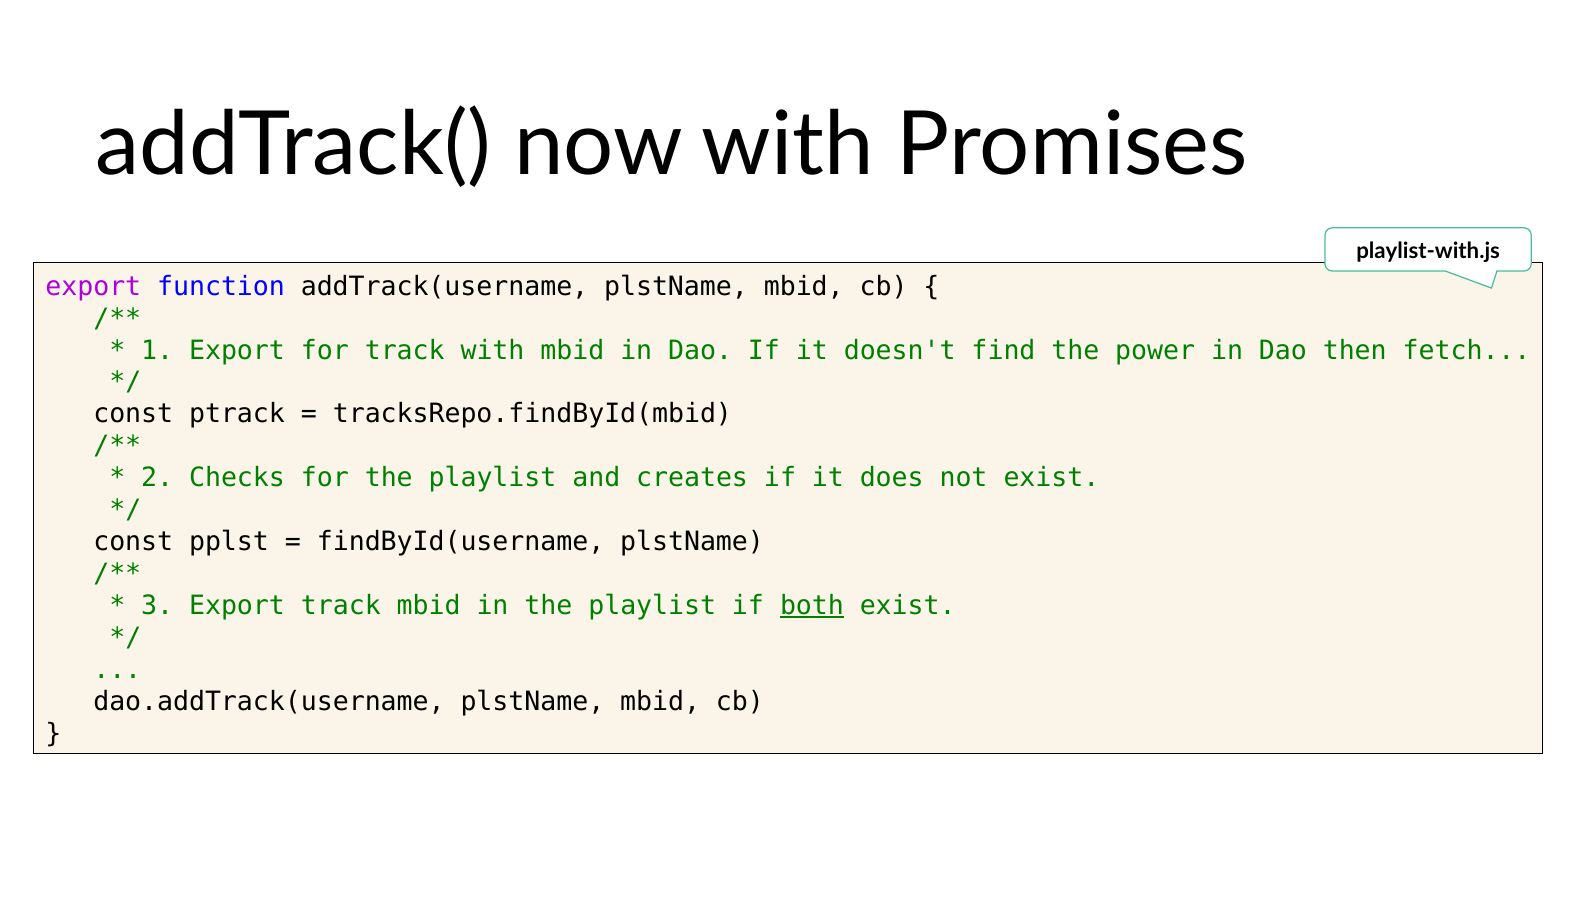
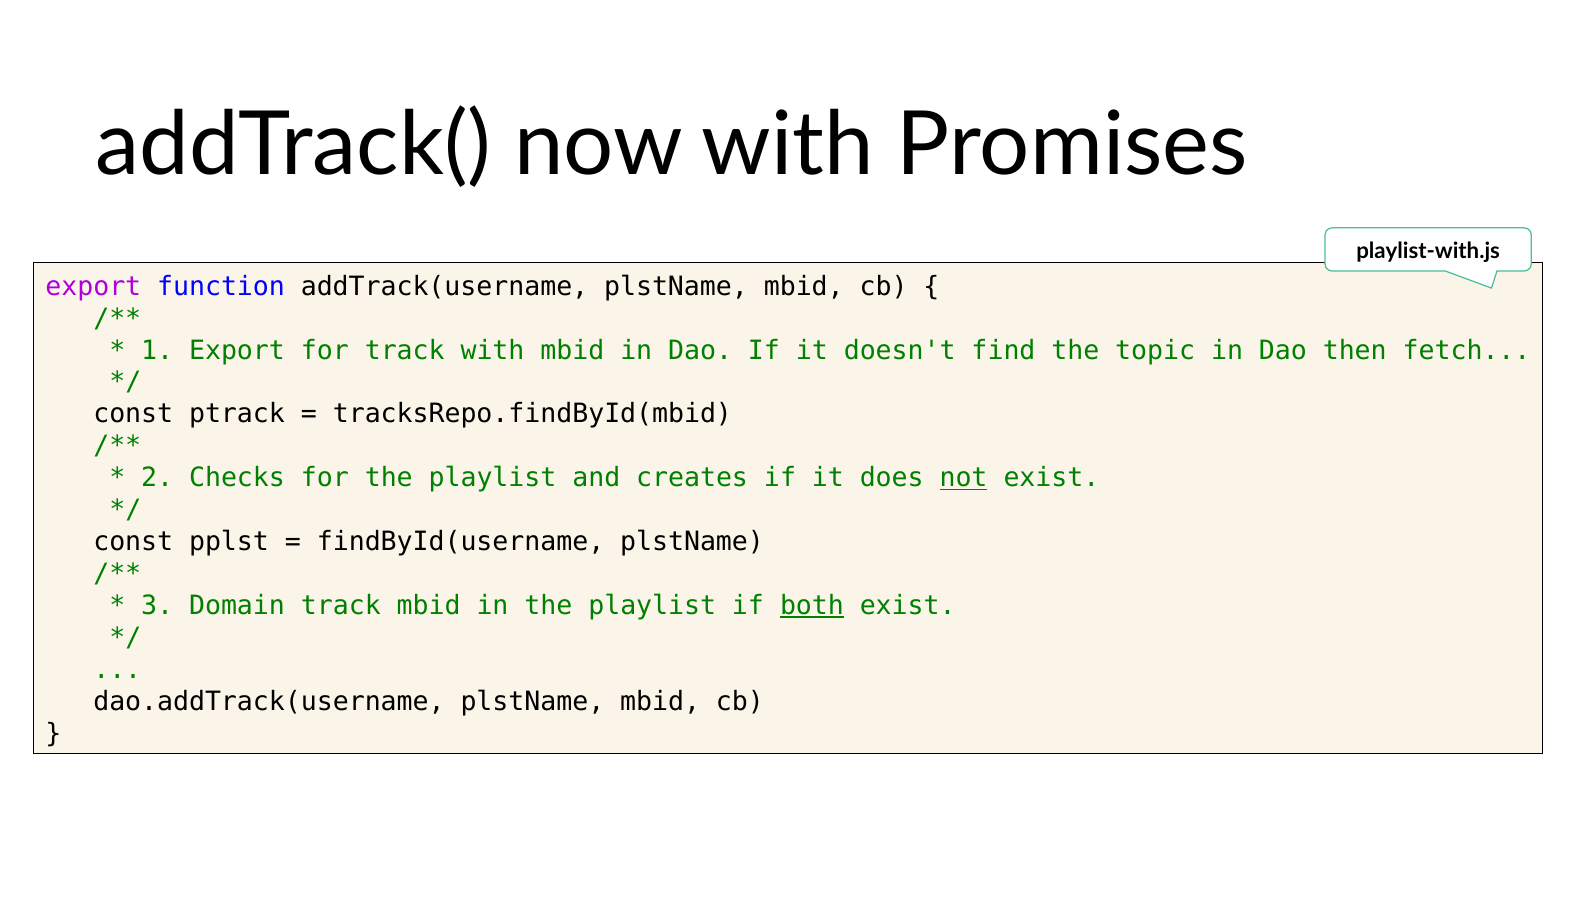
power: power -> topic
not underline: none -> present
3 Export: Export -> Domain
